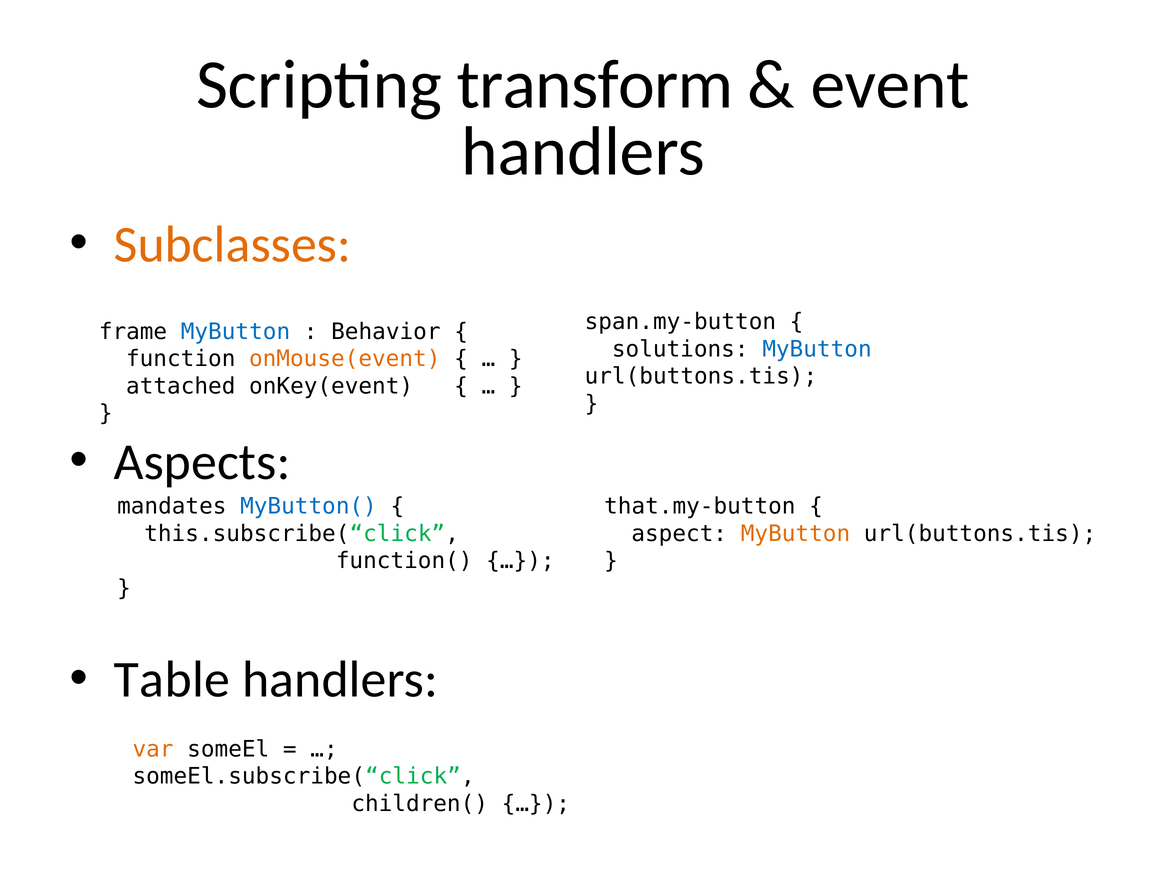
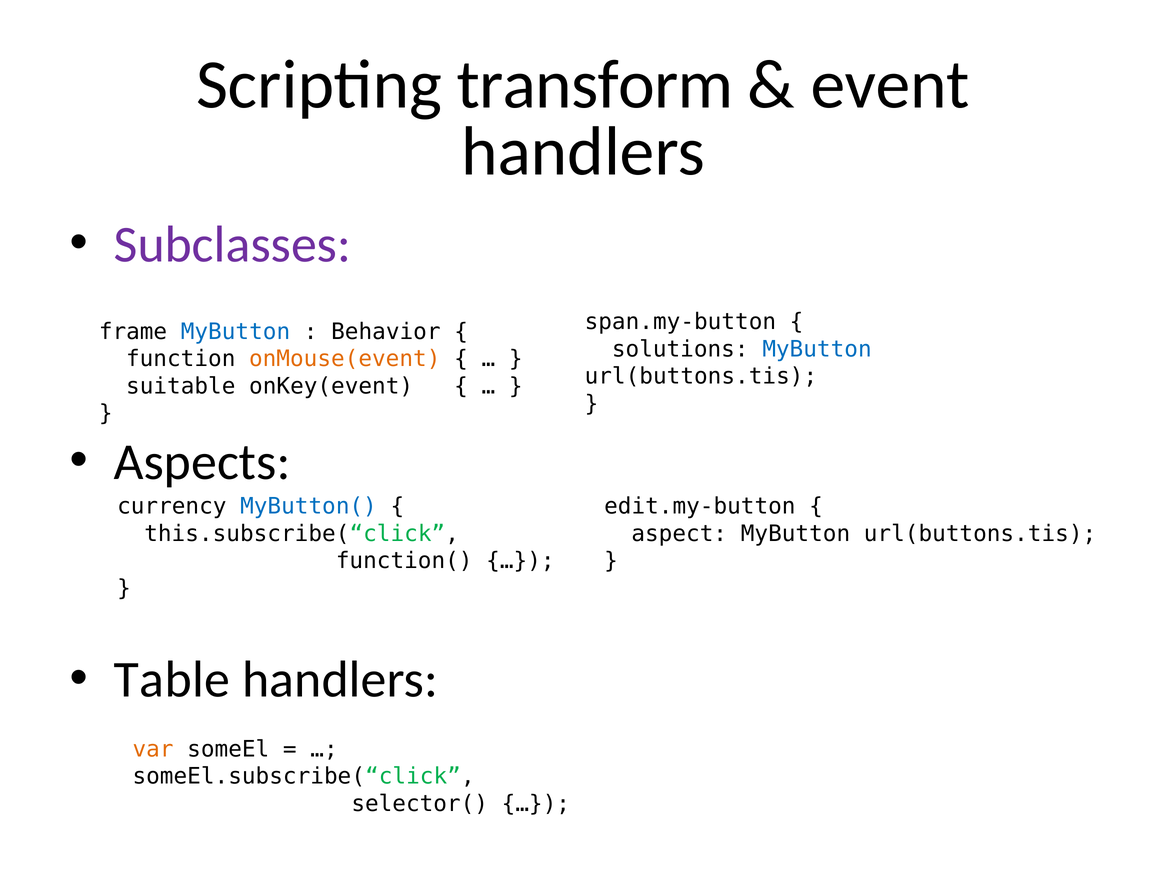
Subclasses colour: orange -> purple
attached: attached -> suitable
mandates: mandates -> currency
that.my-button: that.my-button -> edit.my-button
MyButton at (795, 534) colour: orange -> black
children(: children( -> selector(
